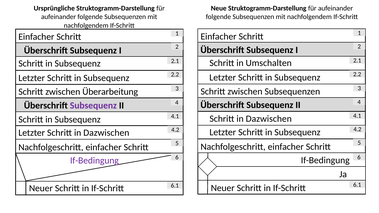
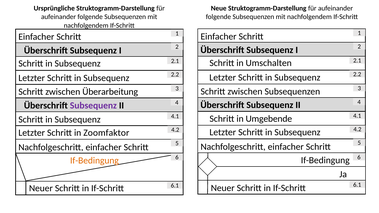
Dazwischen at (269, 119): Dazwischen -> Umgebende
Letzter Schritt in Dazwischen: Dazwischen -> Zoomfaktor
If-Bedingung at (94, 161) colour: purple -> orange
